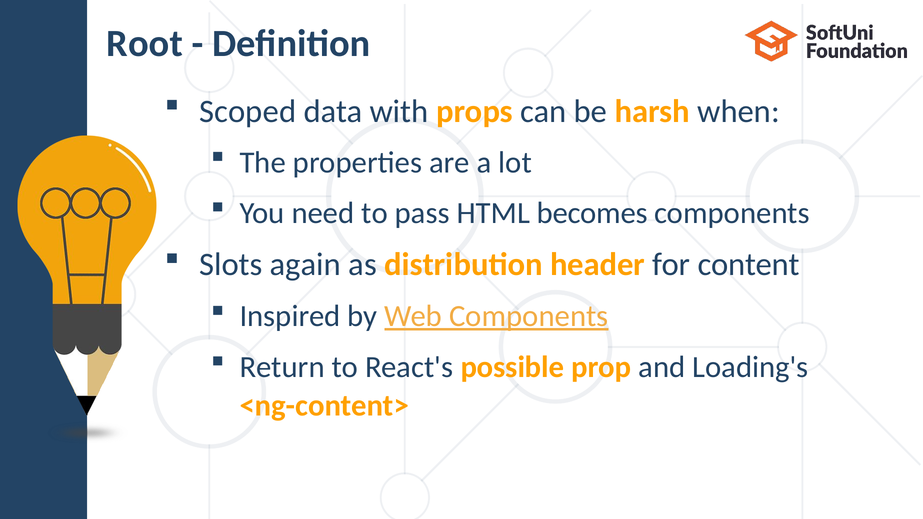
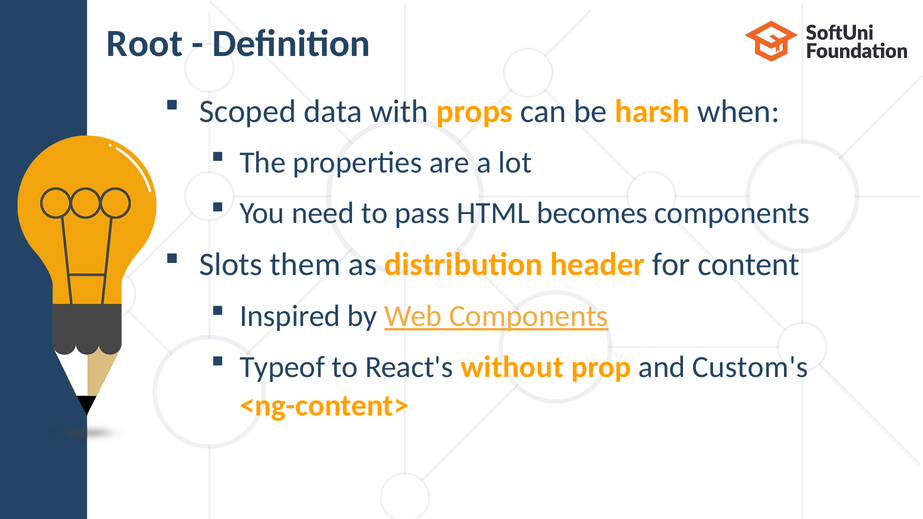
again: again -> them
Return: Return -> Typeof
possible: possible -> without
Loading's: Loading's -> Custom's
